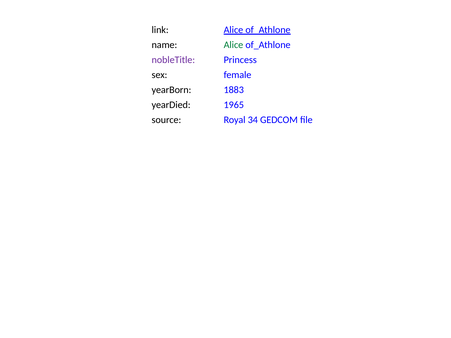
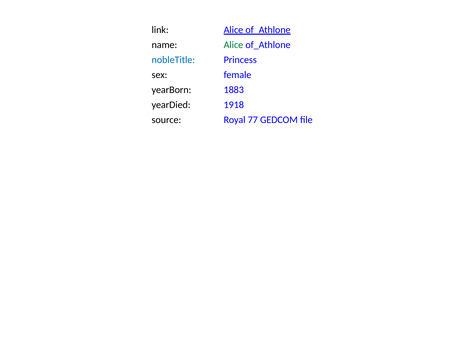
nobleTitle colour: purple -> blue
1965: 1965 -> 1918
34: 34 -> 77
